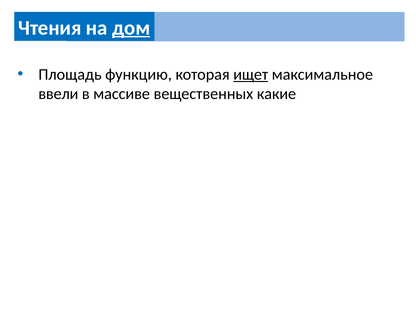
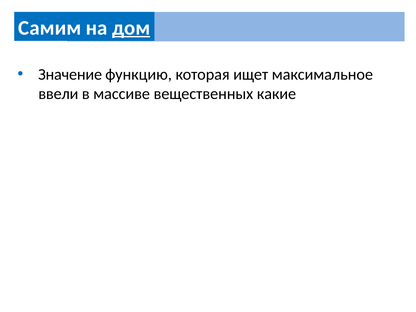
Чтения: Чтения -> Самим
Площадь: Площадь -> Значение
ищет underline: present -> none
